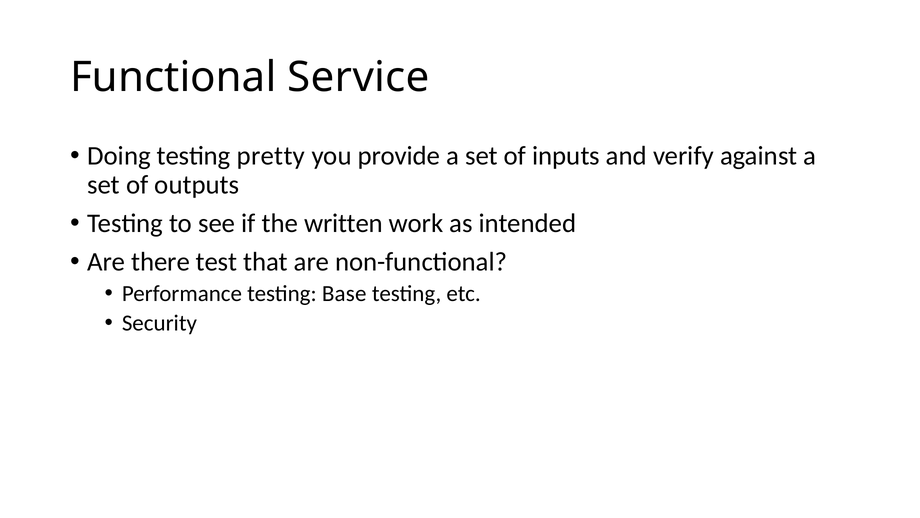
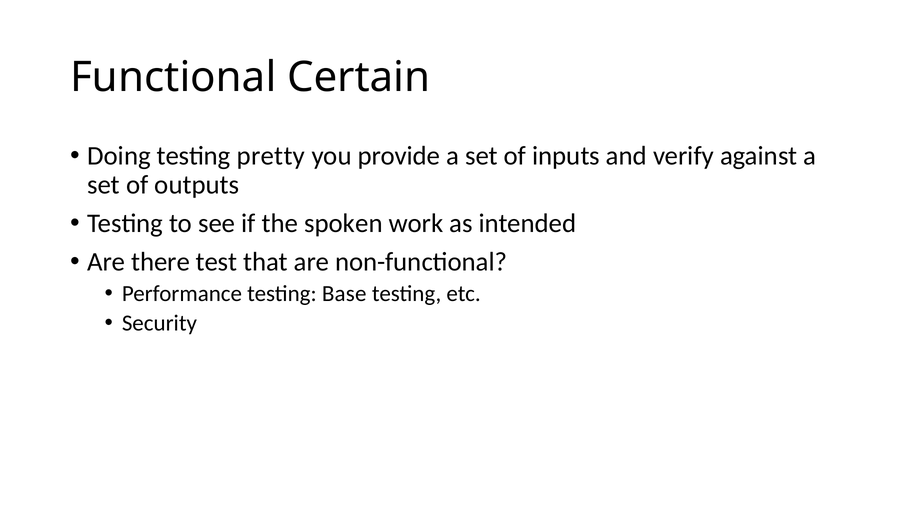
Service: Service -> Certain
written: written -> spoken
